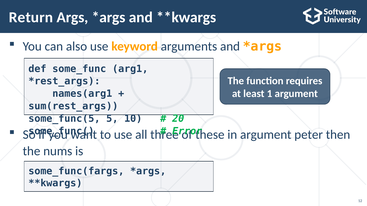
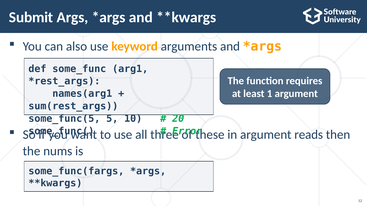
Return: Return -> Submit
peter: peter -> reads
